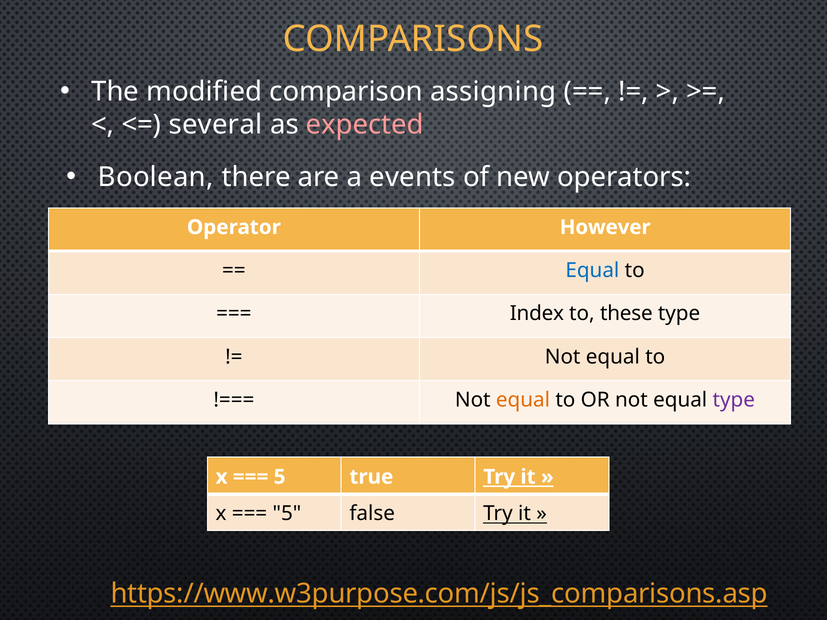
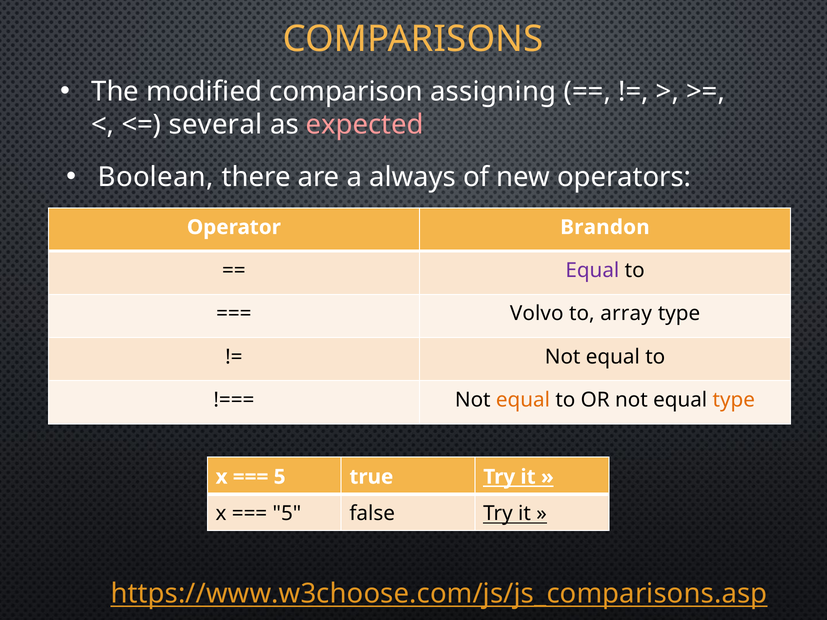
events: events -> always
However: However -> Brandon
Equal at (592, 271) colour: blue -> purple
Index: Index -> Volvo
these: these -> array
type at (734, 400) colour: purple -> orange
https://www.w3purpose.com/js/js_comparisons.asp: https://www.w3purpose.com/js/js_comparisons.asp -> https://www.w3choose.com/js/js_comparisons.asp
